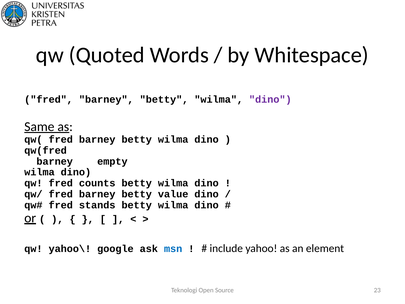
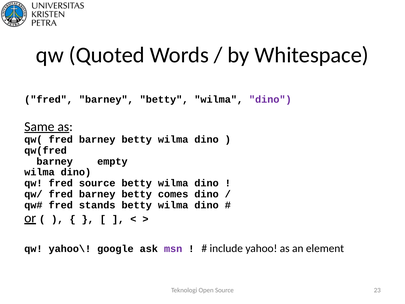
fred counts: counts -> source
value: value -> comes
msn colour: blue -> purple
